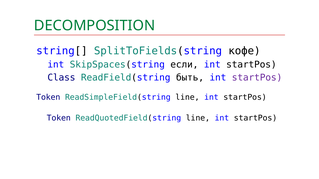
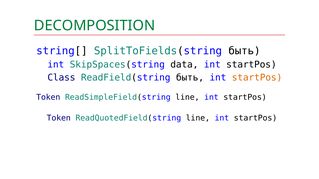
SplitToFields(string кофе: кофе -> быть
если: если -> data
startPos at (257, 78) colour: purple -> orange
